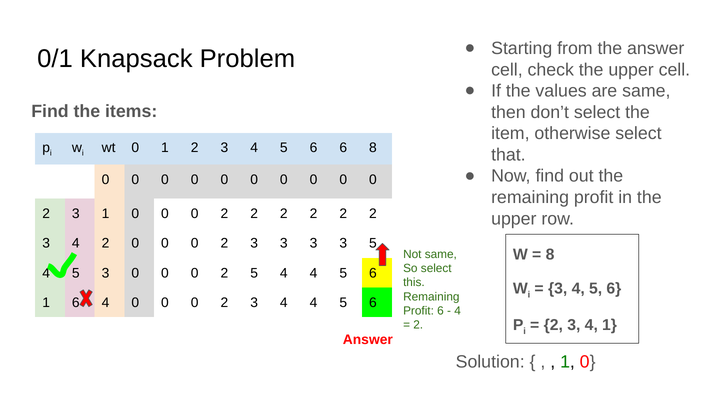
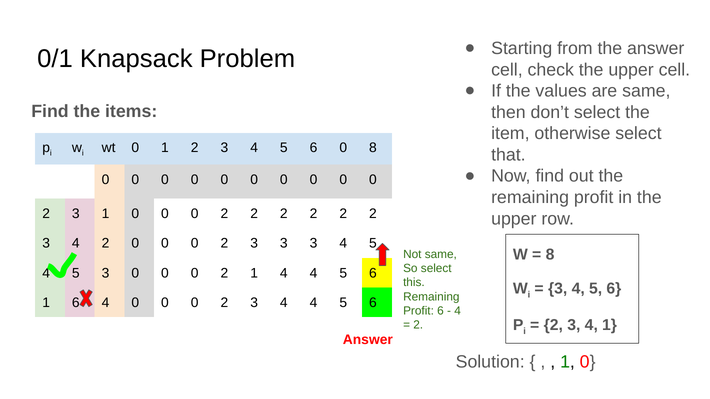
6 6: 6 -> 0
3 3 3 3: 3 -> 4
2 5: 5 -> 1
